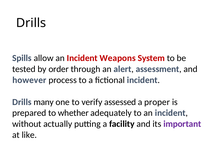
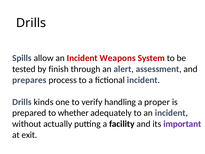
order: order -> finish
however: however -> prepares
many: many -> kinds
assessed: assessed -> handling
like: like -> exit
